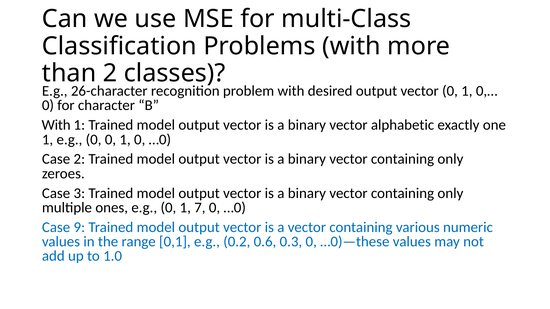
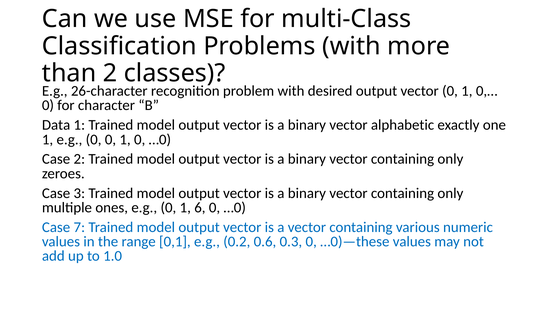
With at (56, 125): With -> Data
7: 7 -> 6
9: 9 -> 7
